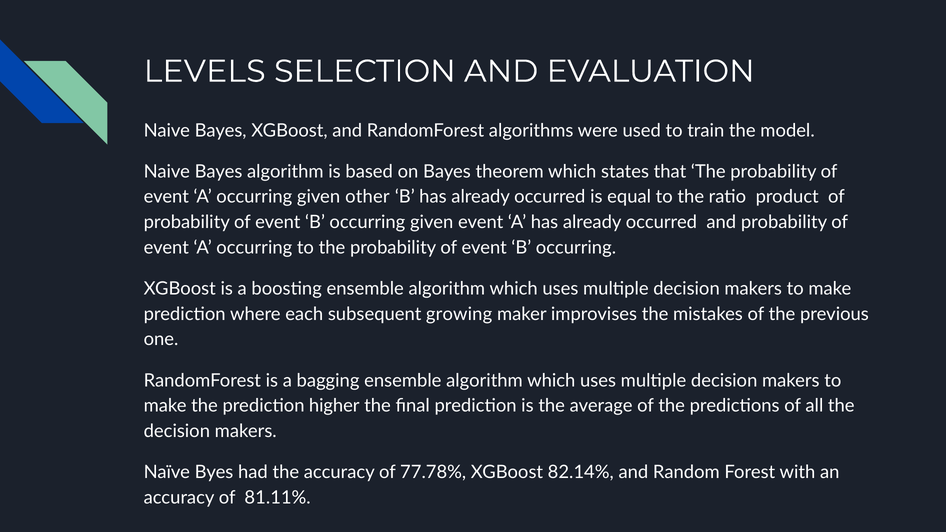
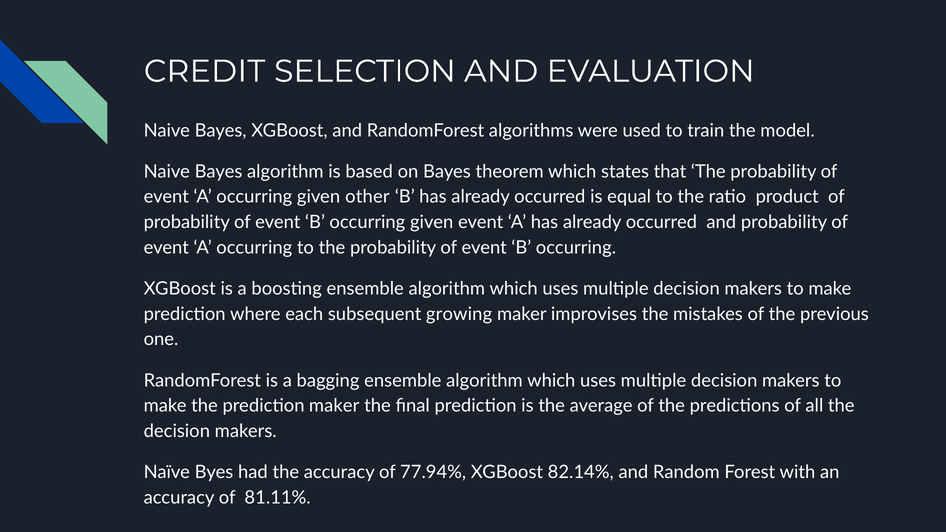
LEVELS: LEVELS -> CREDIT
prediction higher: higher -> maker
77.78%: 77.78% -> 77.94%
